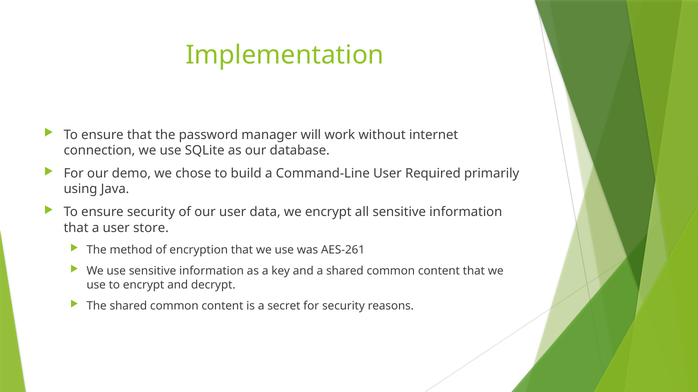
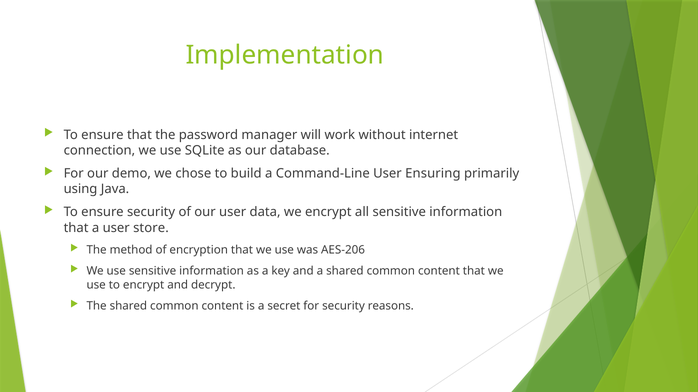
Required: Required -> Ensuring
AES-261: AES-261 -> AES-206
